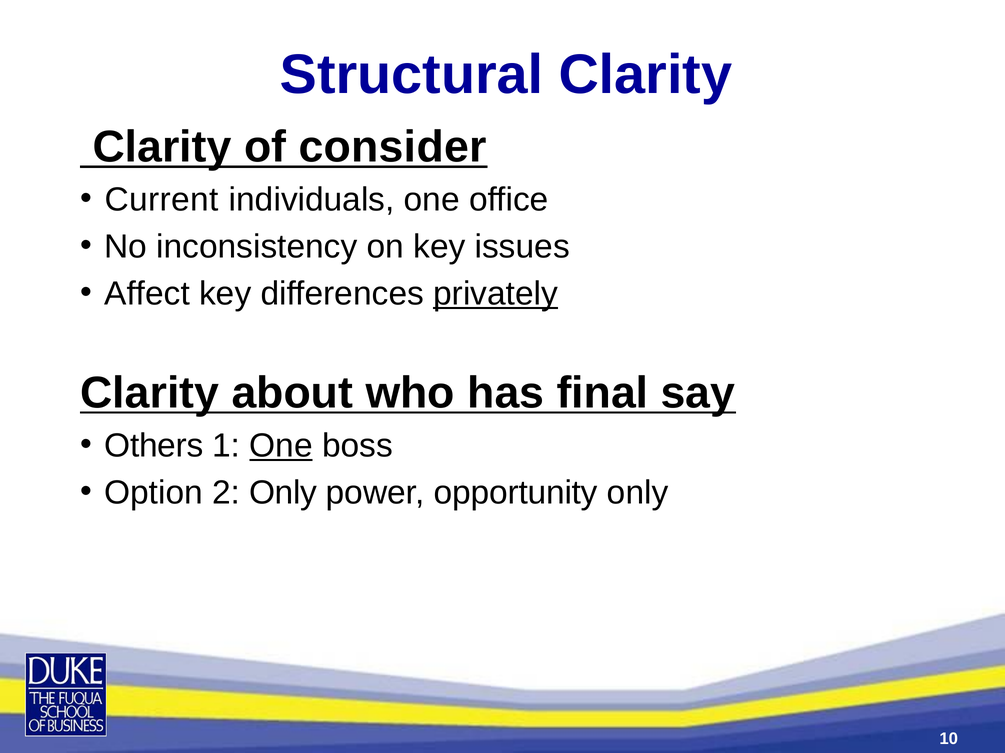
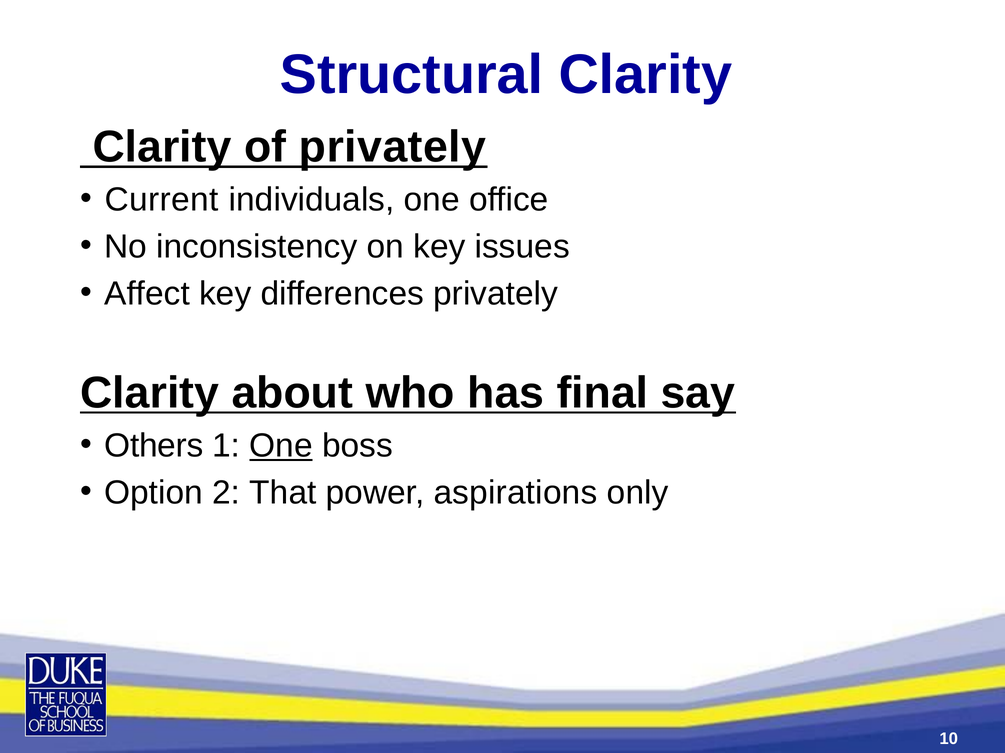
of consider: consider -> privately
privately at (496, 294) underline: present -> none
2 Only: Only -> That
opportunity: opportunity -> aspirations
